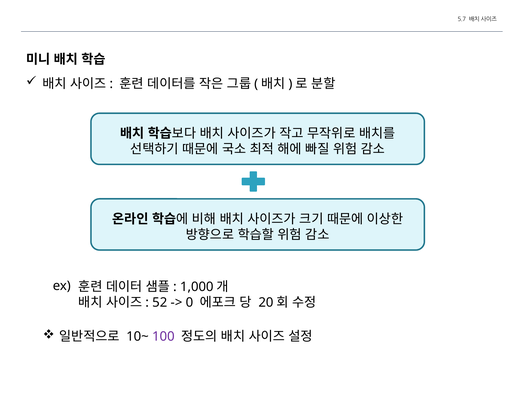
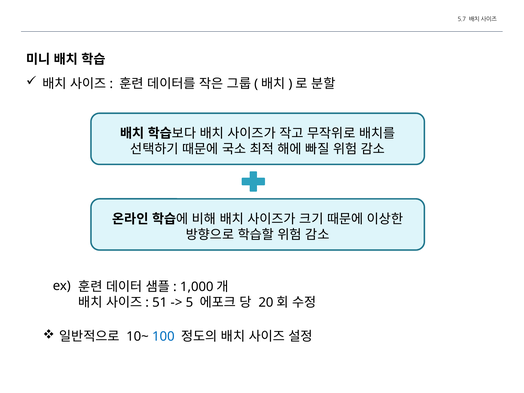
52: 52 -> 51
0: 0 -> 5
100 colour: purple -> blue
